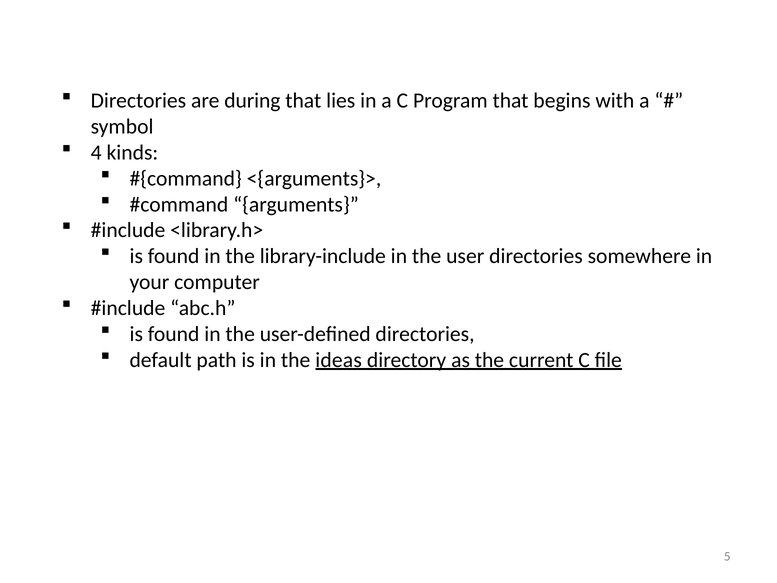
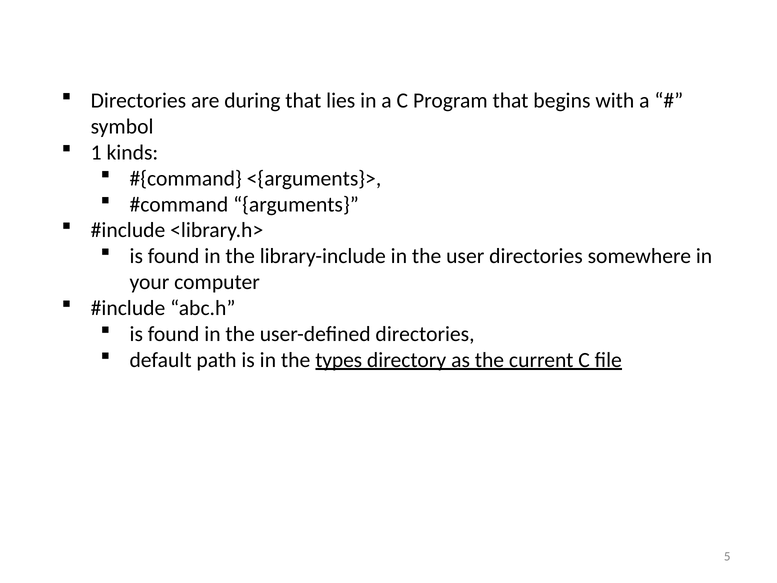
4: 4 -> 1
ideas: ideas -> types
